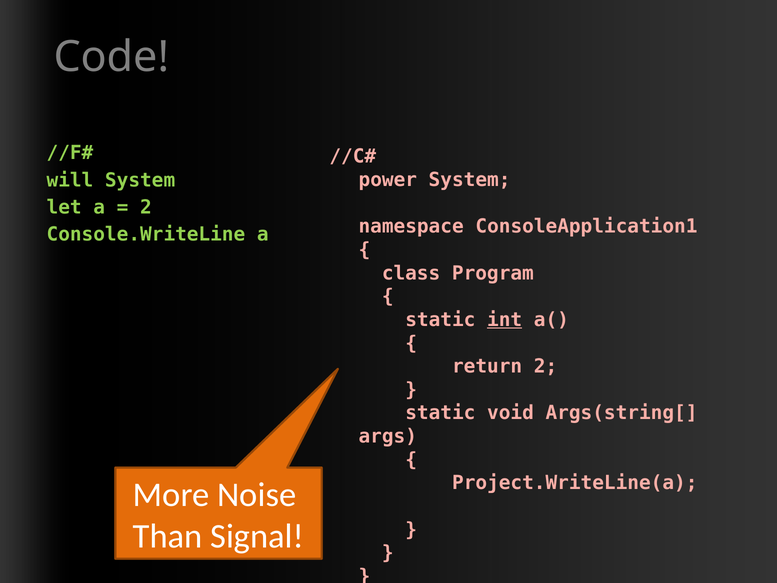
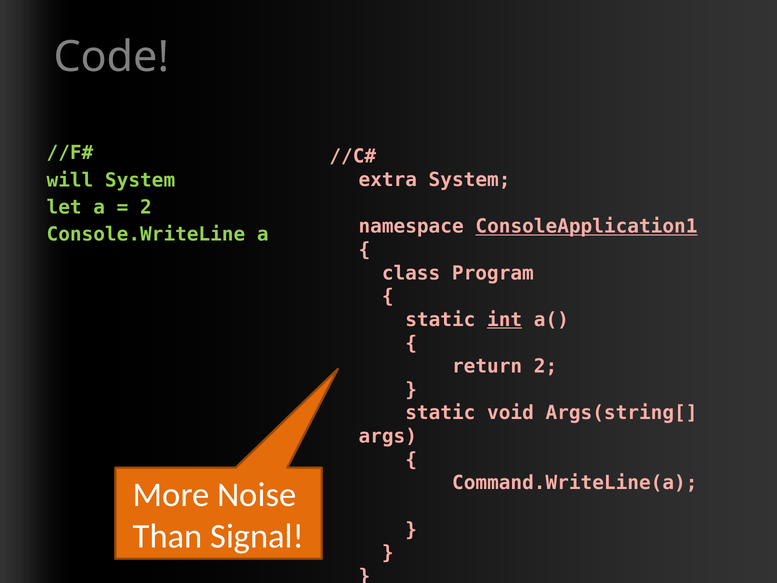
power: power -> extra
ConsoleApplication1 underline: none -> present
Project.WriteLine(a: Project.WriteLine(a -> Command.WriteLine(a
